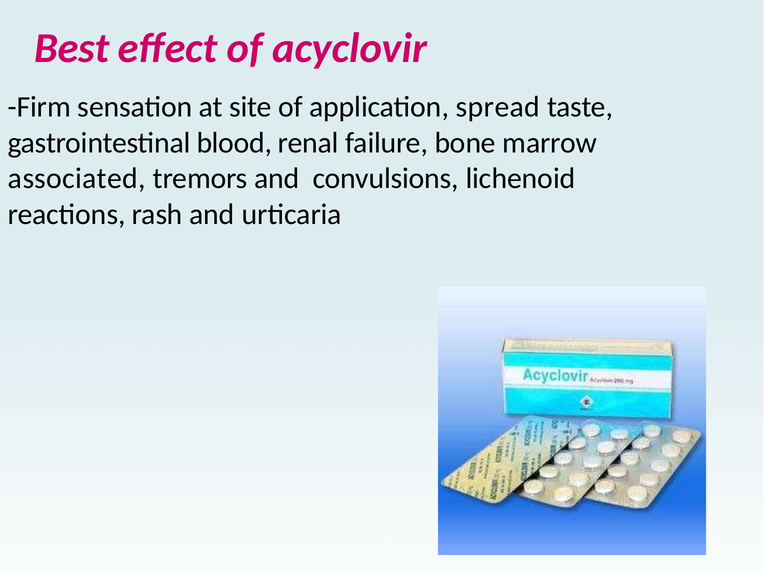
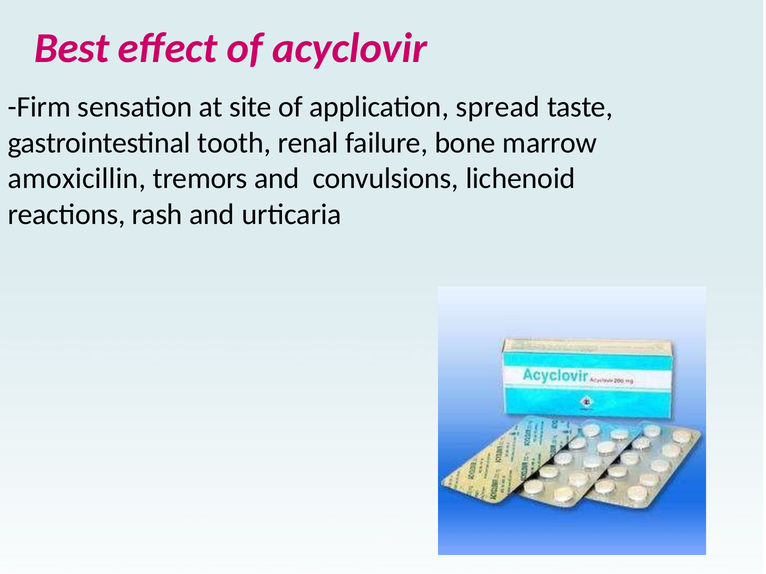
blood: blood -> tooth
associated: associated -> amoxicillin
